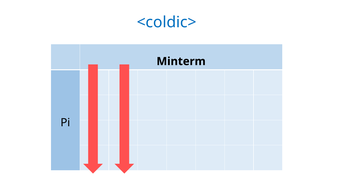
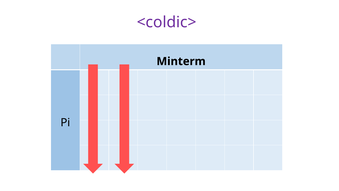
<coldic> colour: blue -> purple
